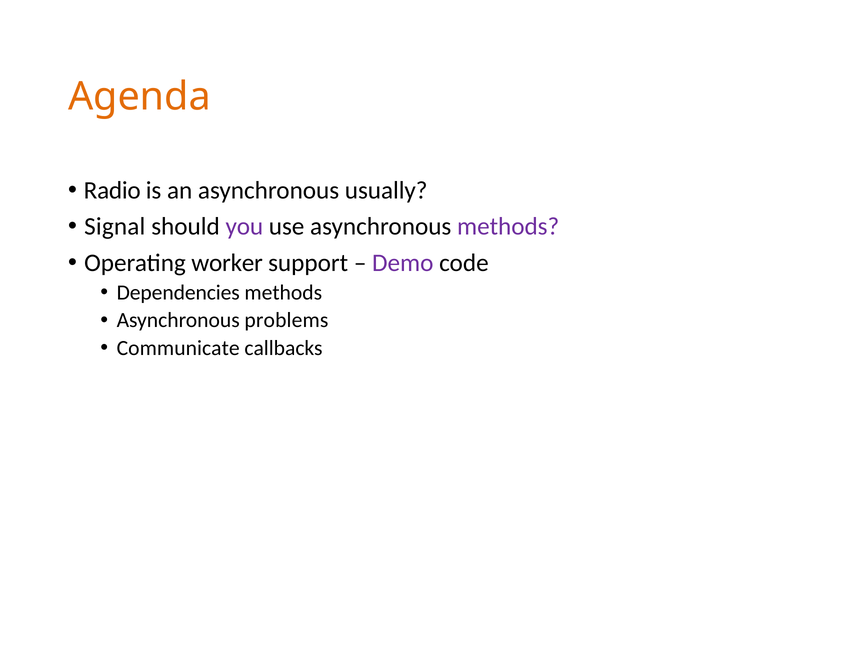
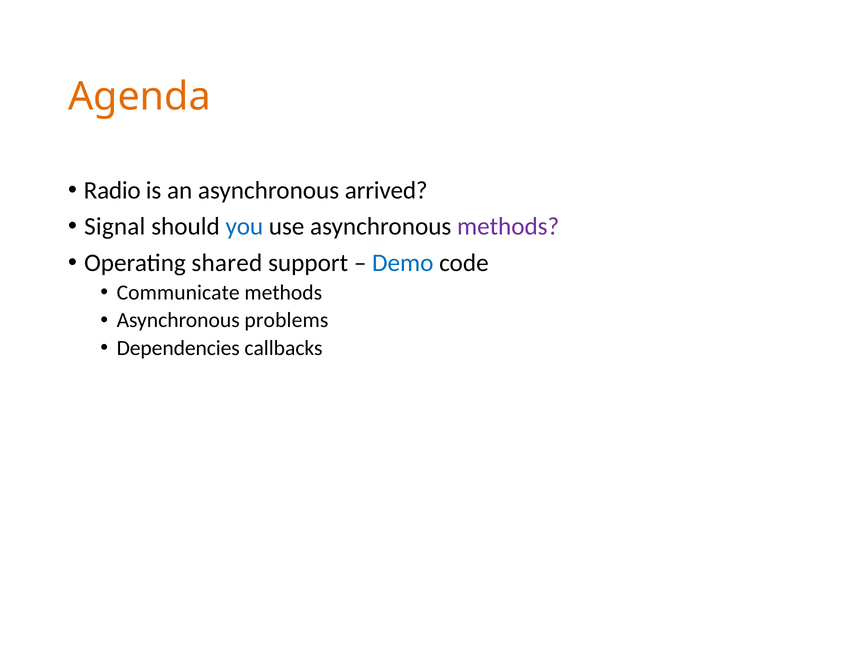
usually: usually -> arrived
you colour: purple -> blue
worker: worker -> shared
Demo colour: purple -> blue
Dependencies: Dependencies -> Communicate
Communicate: Communicate -> Dependencies
